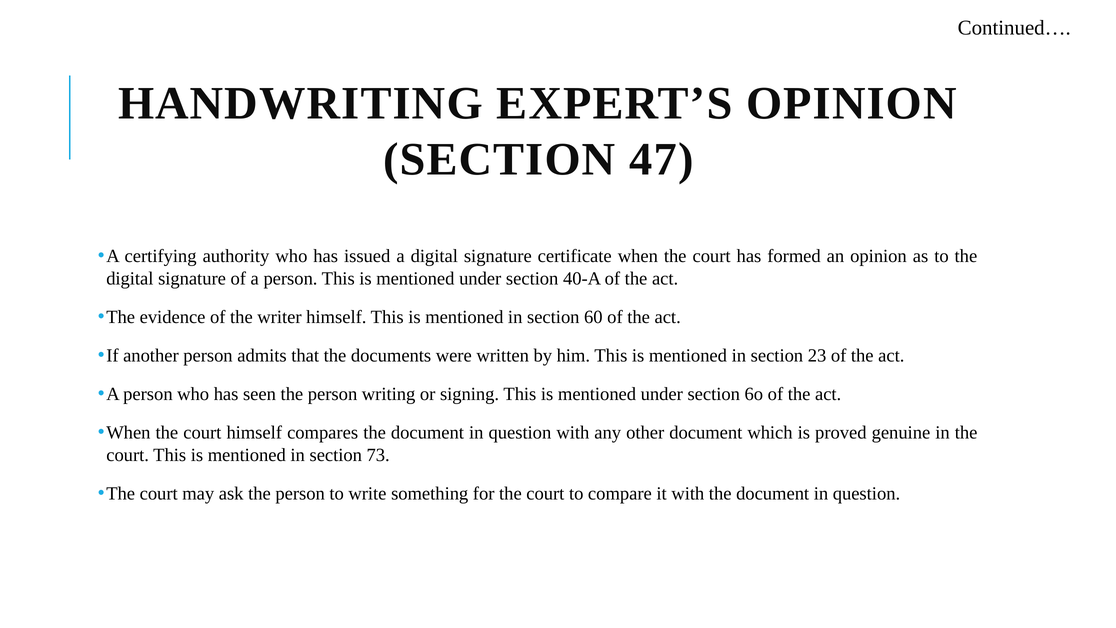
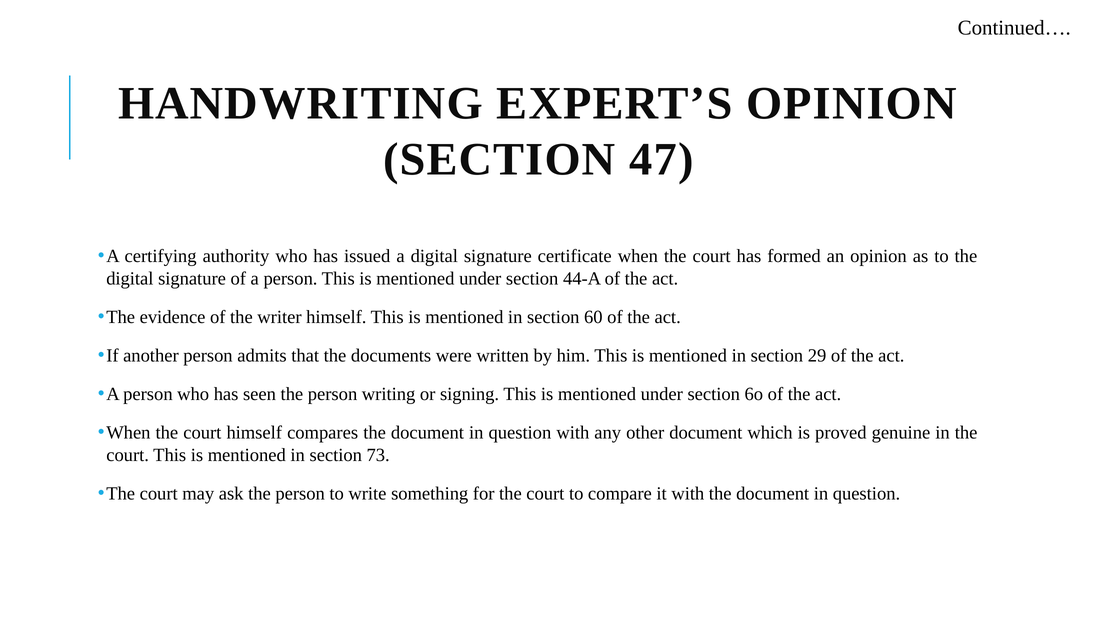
40-A: 40-A -> 44-A
23: 23 -> 29
